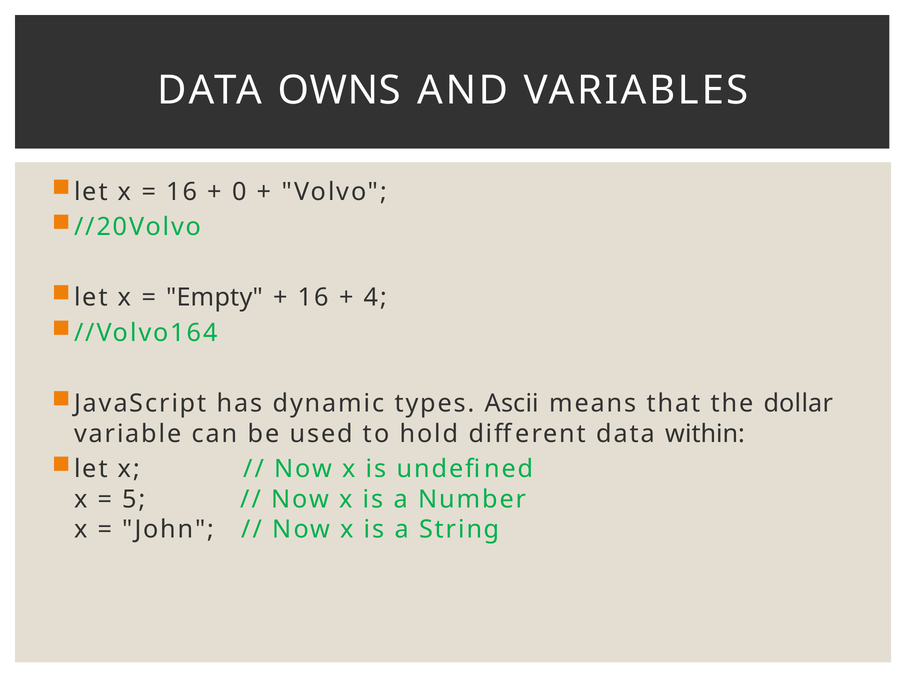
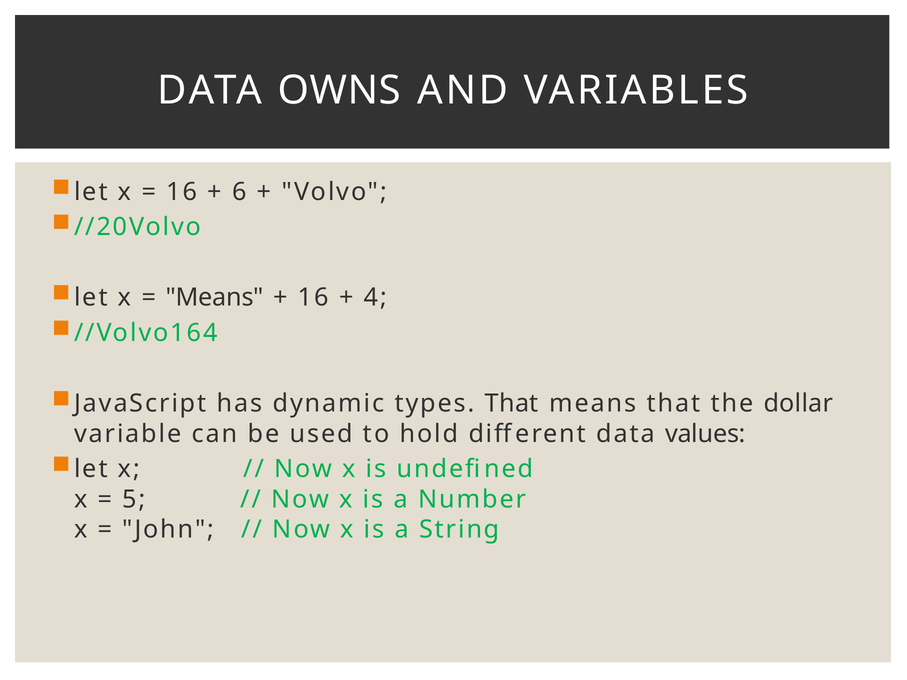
0: 0 -> 6
Empty at (215, 298): Empty -> Means
types Ascii: Ascii -> That
within: within -> values
